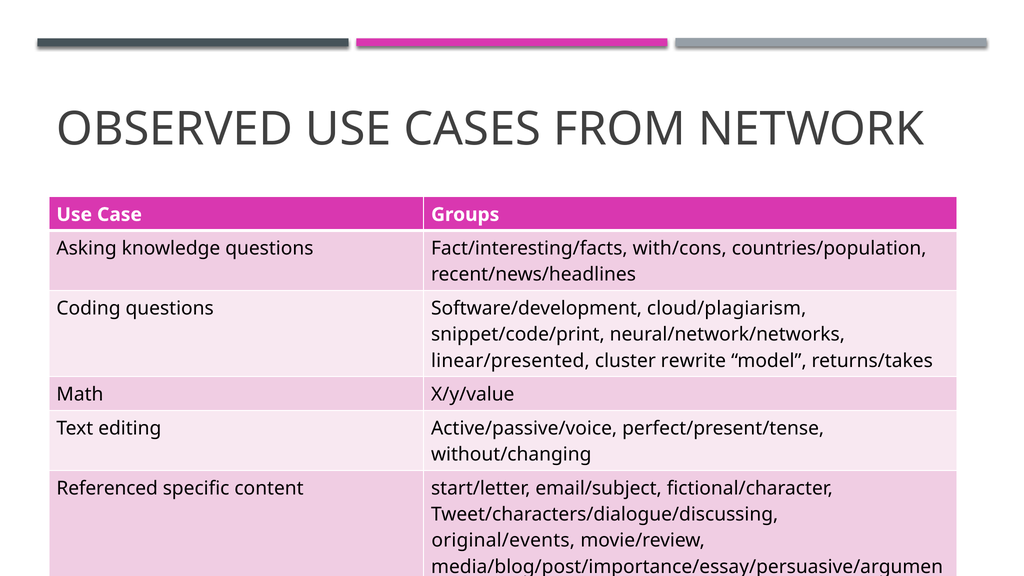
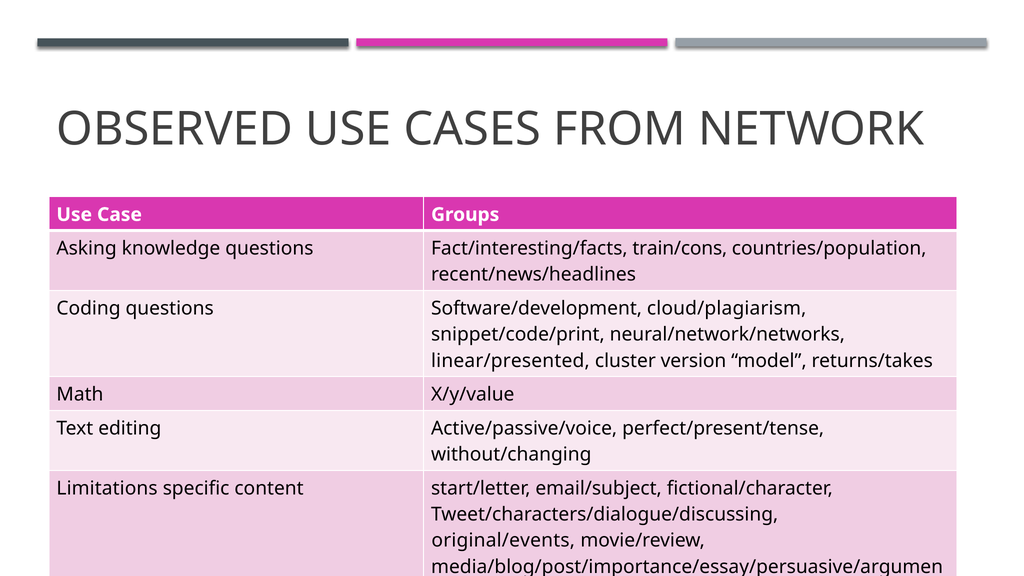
with/cons: with/cons -> train/cons
rewrite: rewrite -> version
Referenced: Referenced -> Limitations
